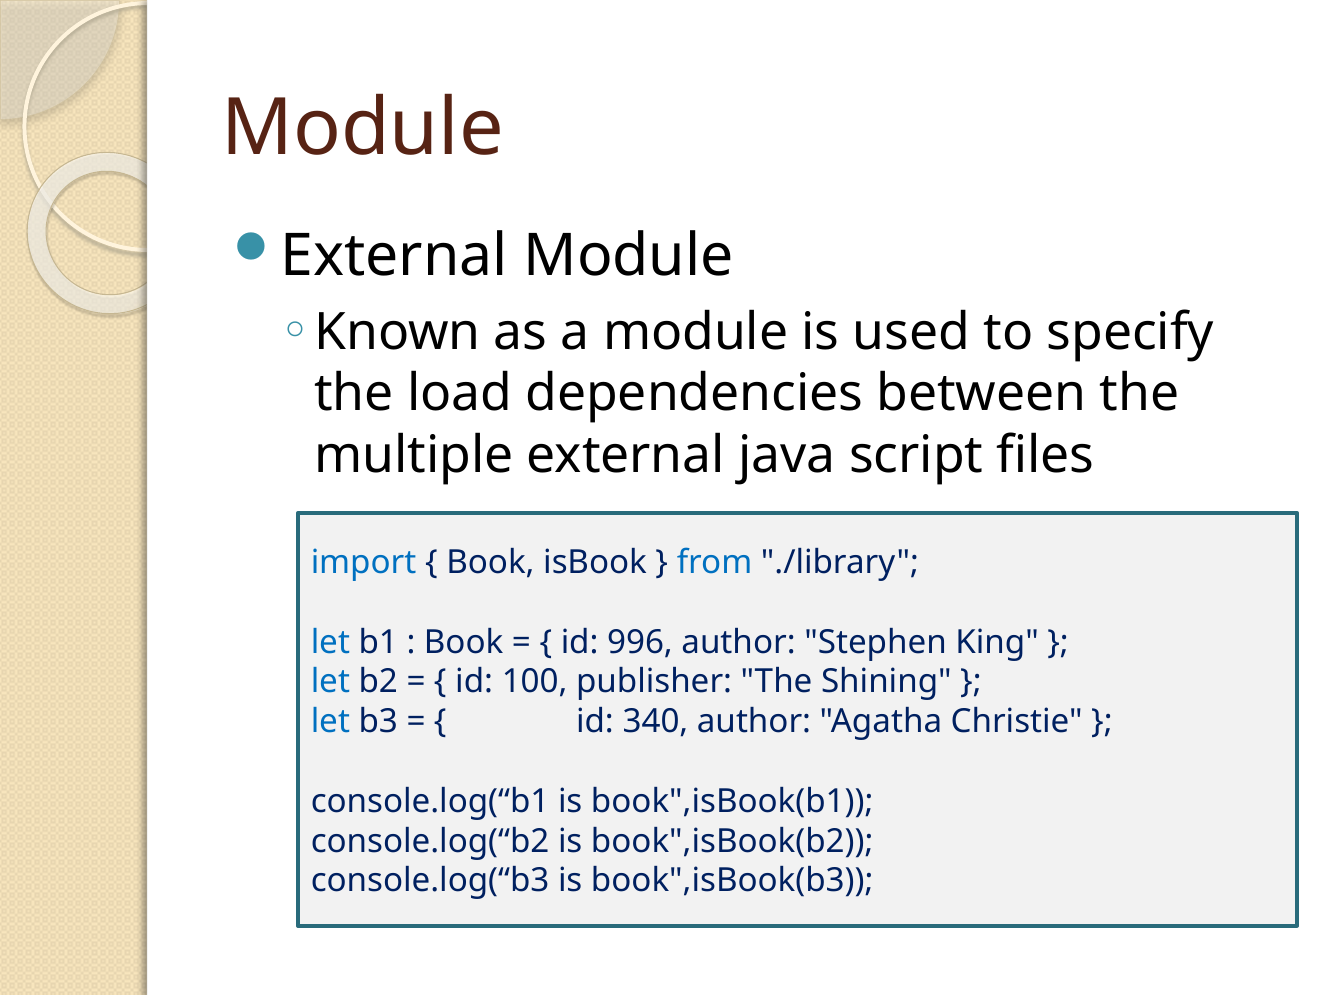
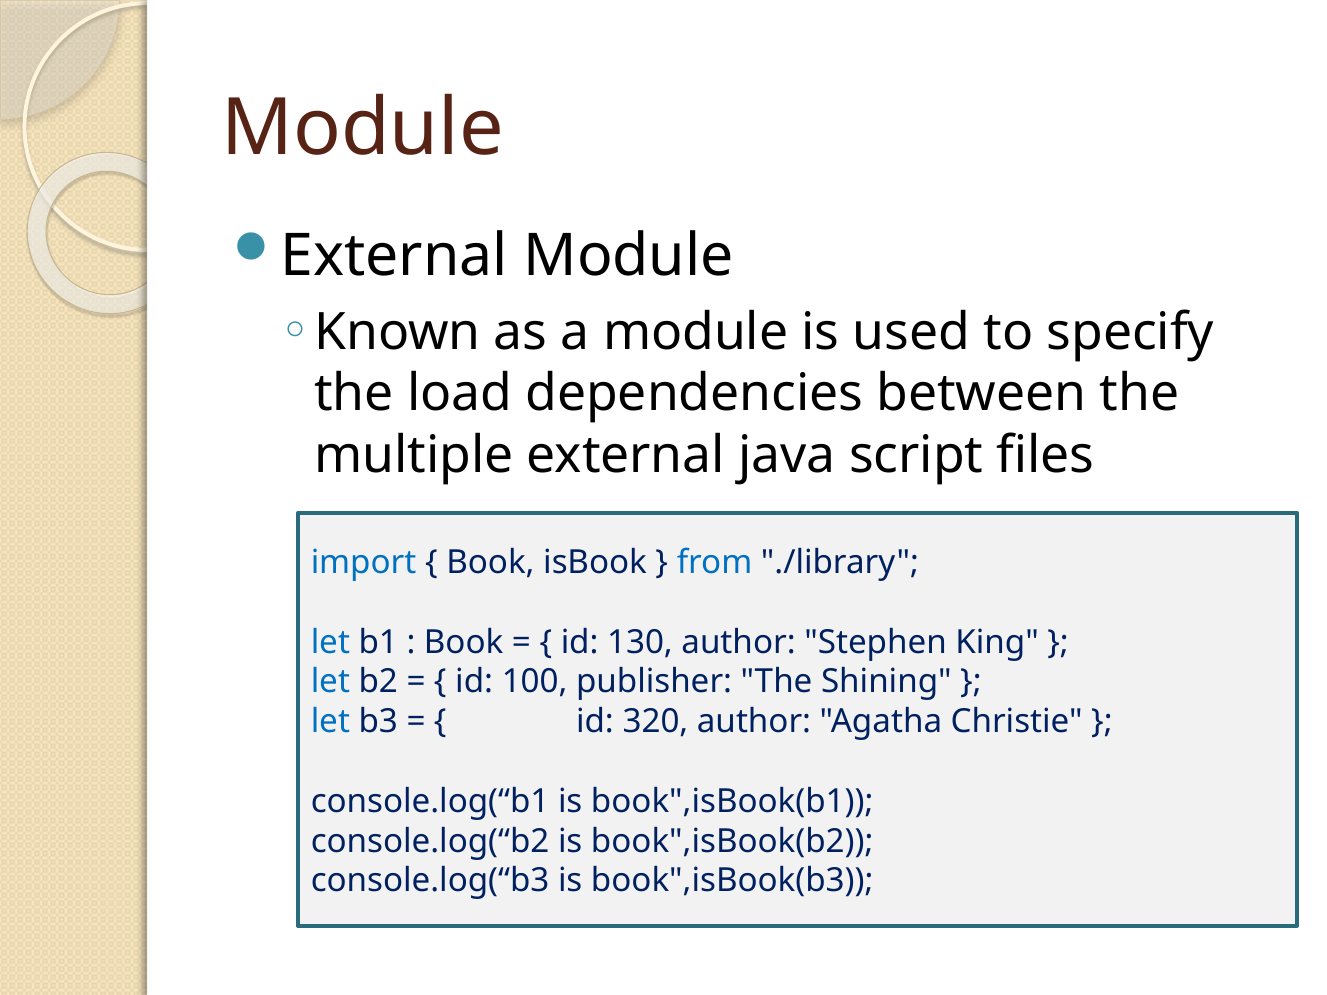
996: 996 -> 130
340: 340 -> 320
